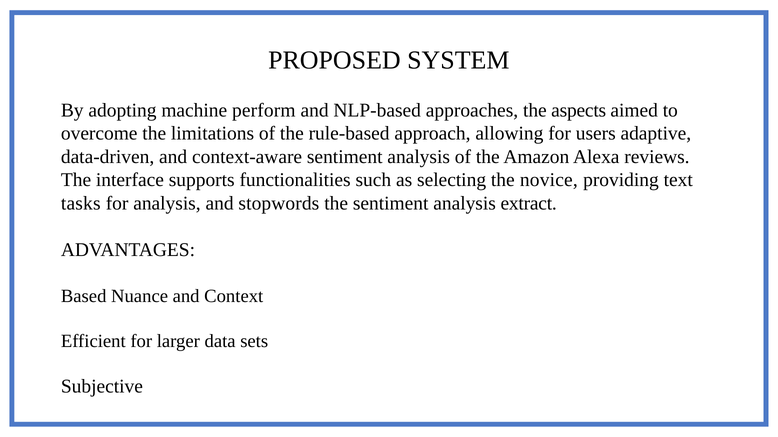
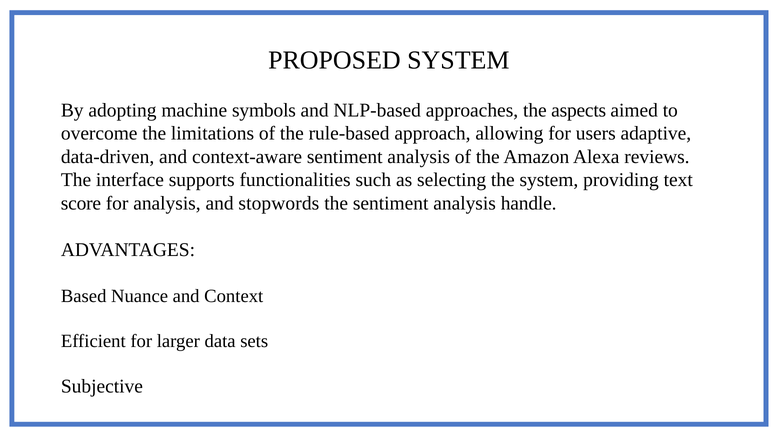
perform: perform -> symbols
the novice: novice -> system
tasks: tasks -> score
extract: extract -> handle
